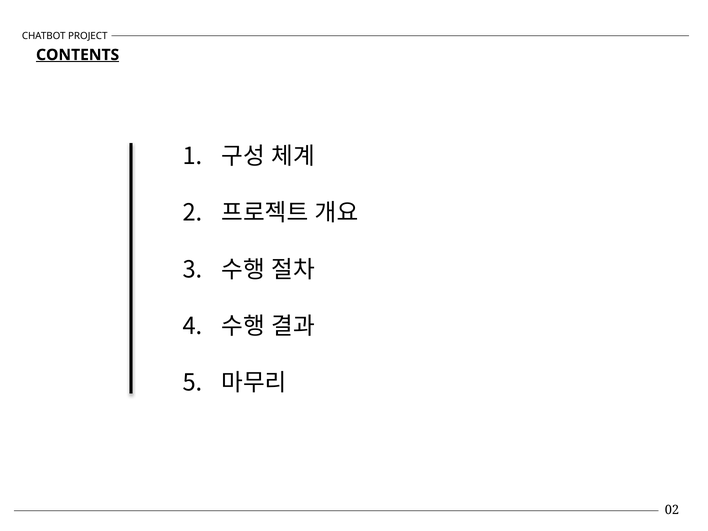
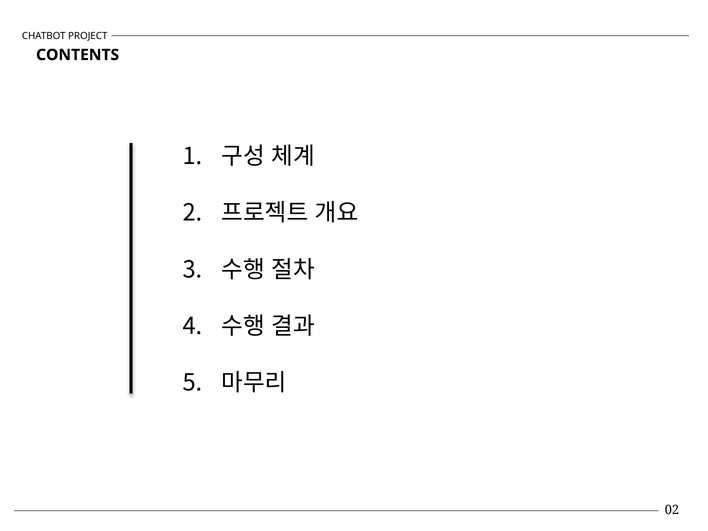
CONTENTS underline: present -> none
